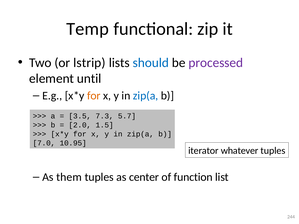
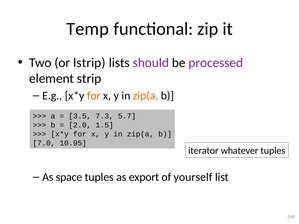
should colour: blue -> purple
until: until -> strip
zip(a at (146, 96) colour: blue -> orange
them: them -> space
center: center -> export
function: function -> yourself
